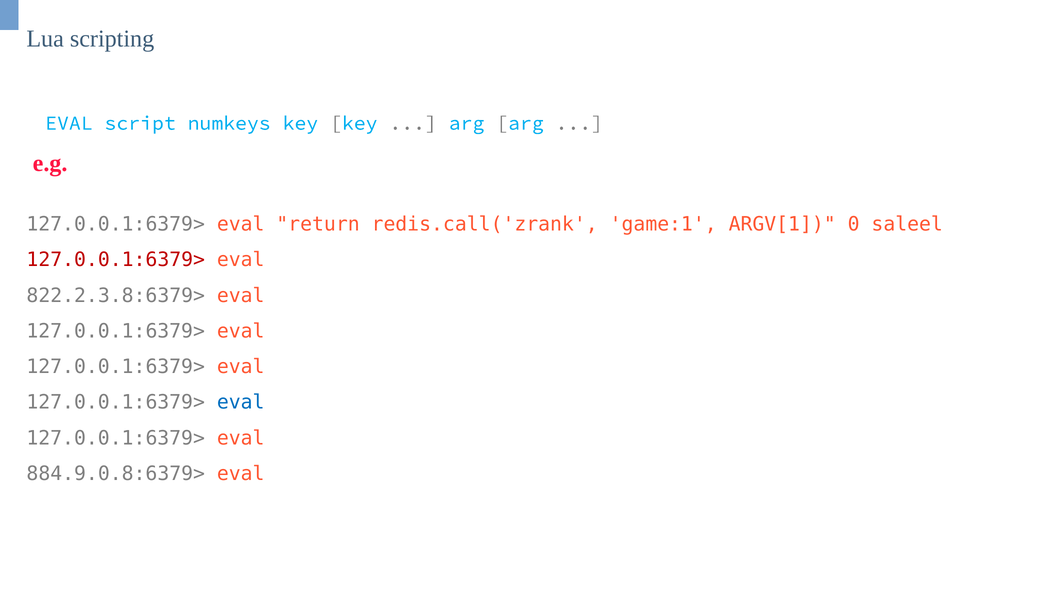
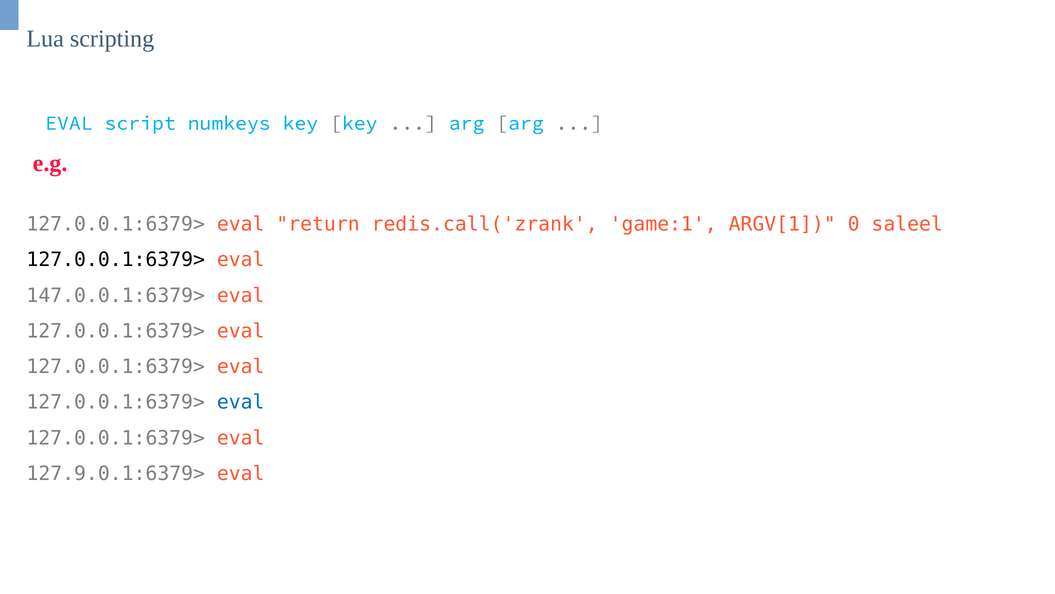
127.0.0.1:6379> at (116, 260) colour: red -> black
822.2.3.8:6379>: 822.2.3.8:6379> -> 147.0.0.1:6379>
884.9.0.8:6379>: 884.9.0.8:6379> -> 127.9.0.1:6379>
